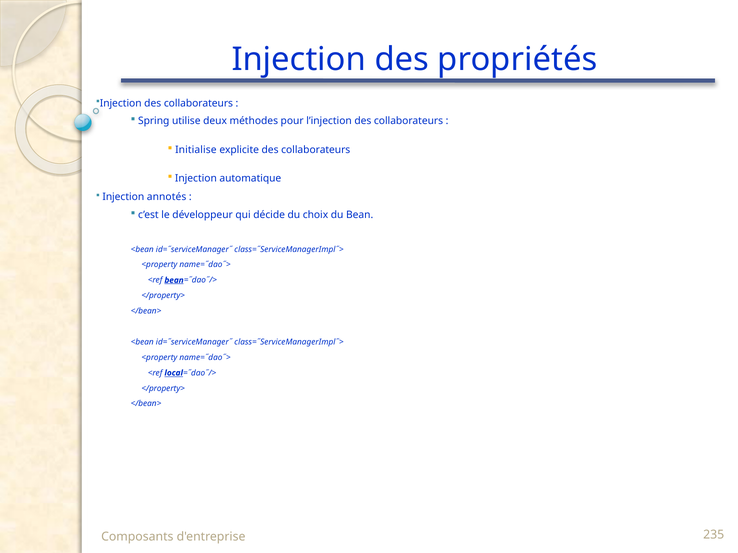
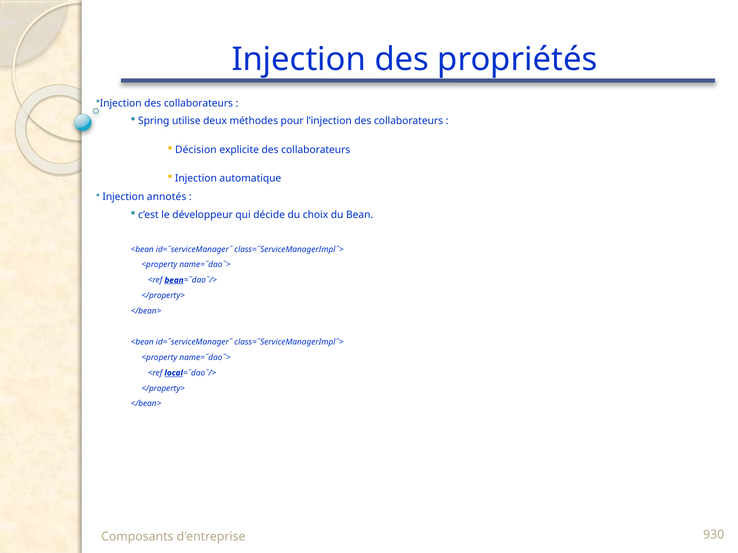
Initialise: Initialise -> Décision
235: 235 -> 930
